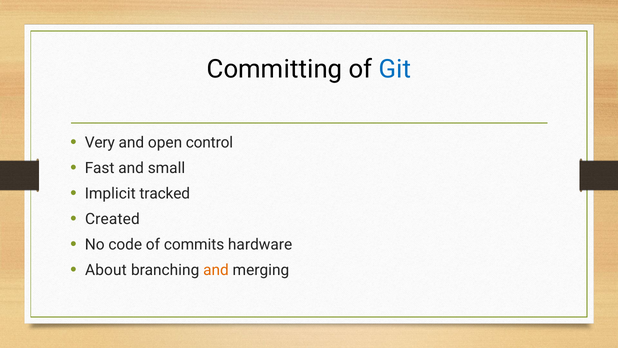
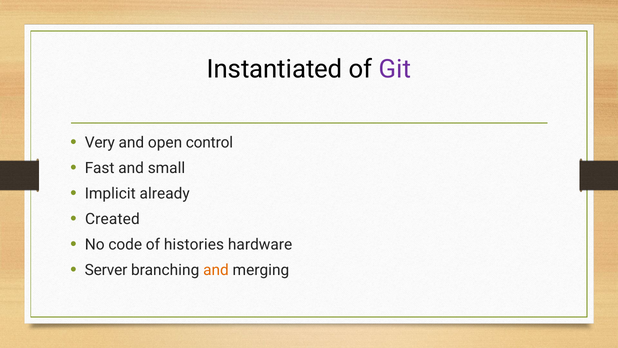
Committing: Committing -> Instantiated
Git colour: blue -> purple
tracked: tracked -> already
commits: commits -> histories
About: About -> Server
